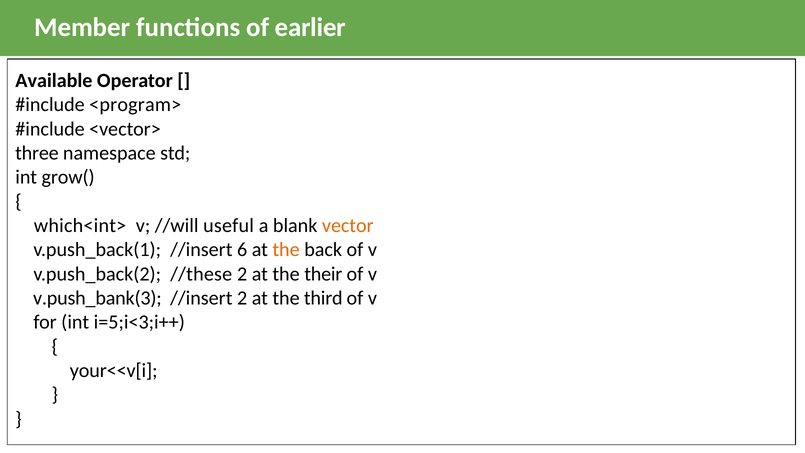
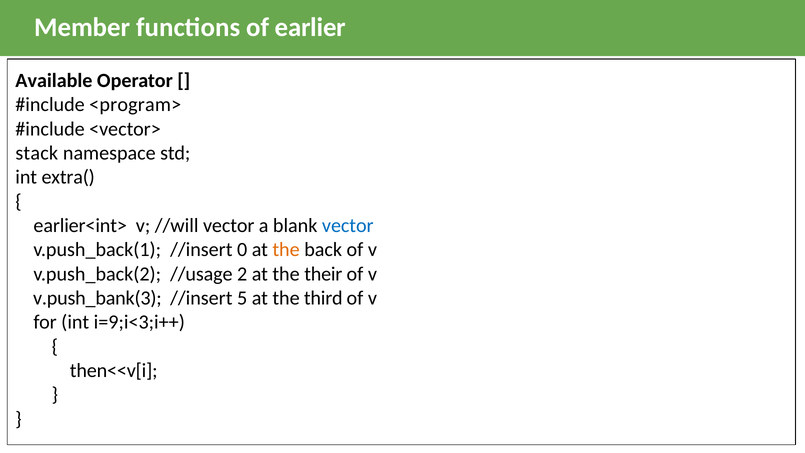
three: three -> stack
grow(: grow( -> extra(
which<int>: which<int> -> earlier<int>
//will useful: useful -> vector
vector at (348, 226) colour: orange -> blue
6: 6 -> 0
//these: //these -> //usage
//insert 2: 2 -> 5
i=5;i<3;i++: i=5;i<3;i++ -> i=9;i<3;i++
your<<v[i: your<<v[i -> then<<v[i
